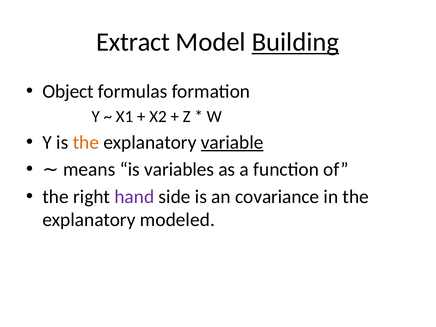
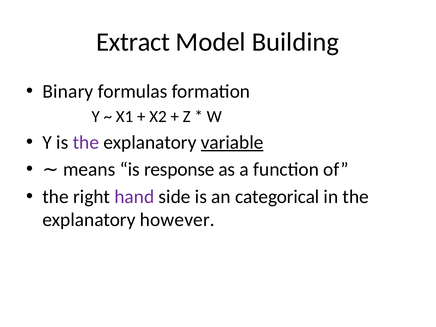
Building underline: present -> none
Object: Object -> Binary
the at (86, 142) colour: orange -> purple
variables: variables -> response
covariance: covariance -> categorical
modeled: modeled -> however
